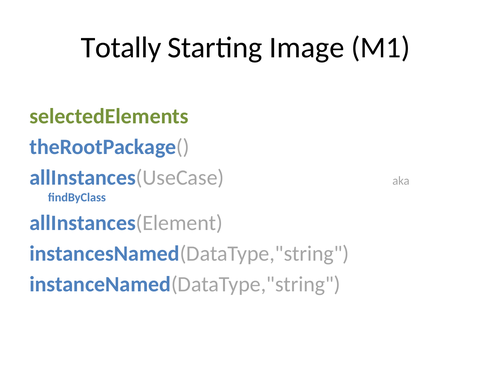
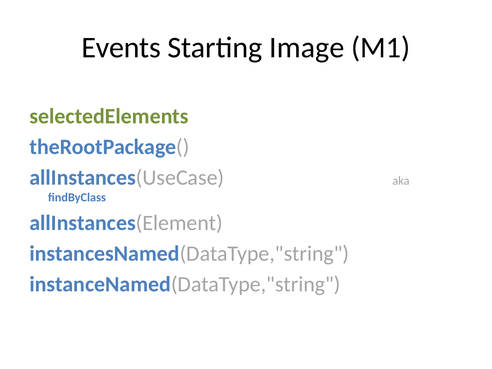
Totally: Totally -> Events
